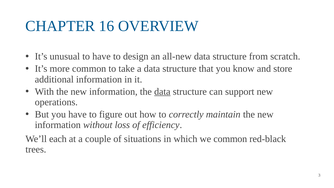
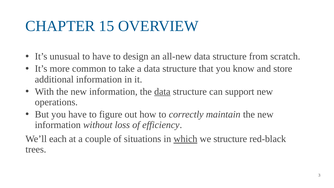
16: 16 -> 15
which underline: none -> present
we common: common -> structure
